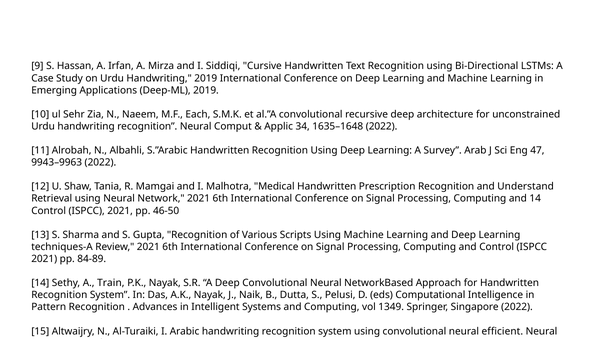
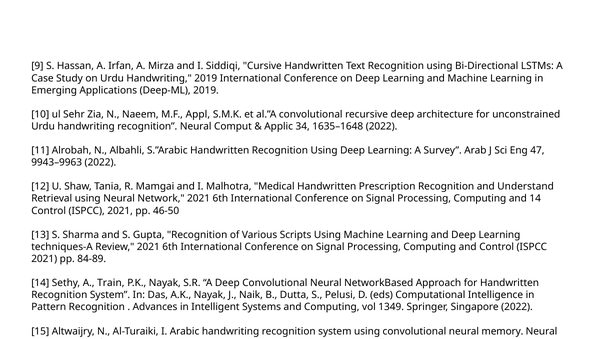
Each: Each -> Appl
efficient: efficient -> memory
